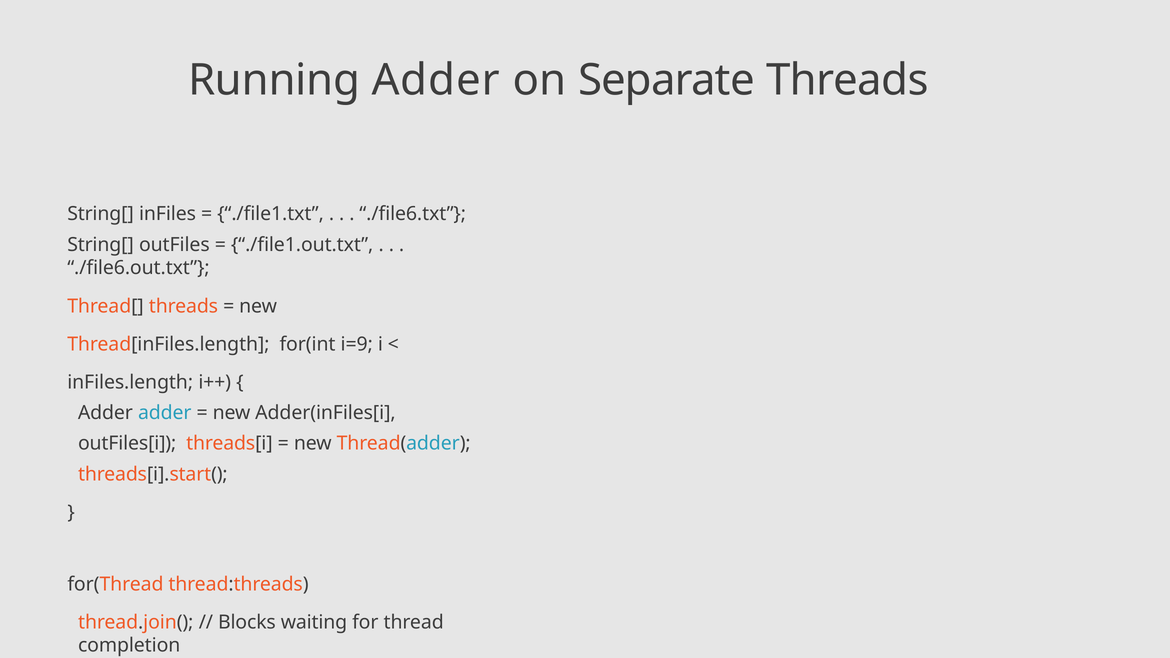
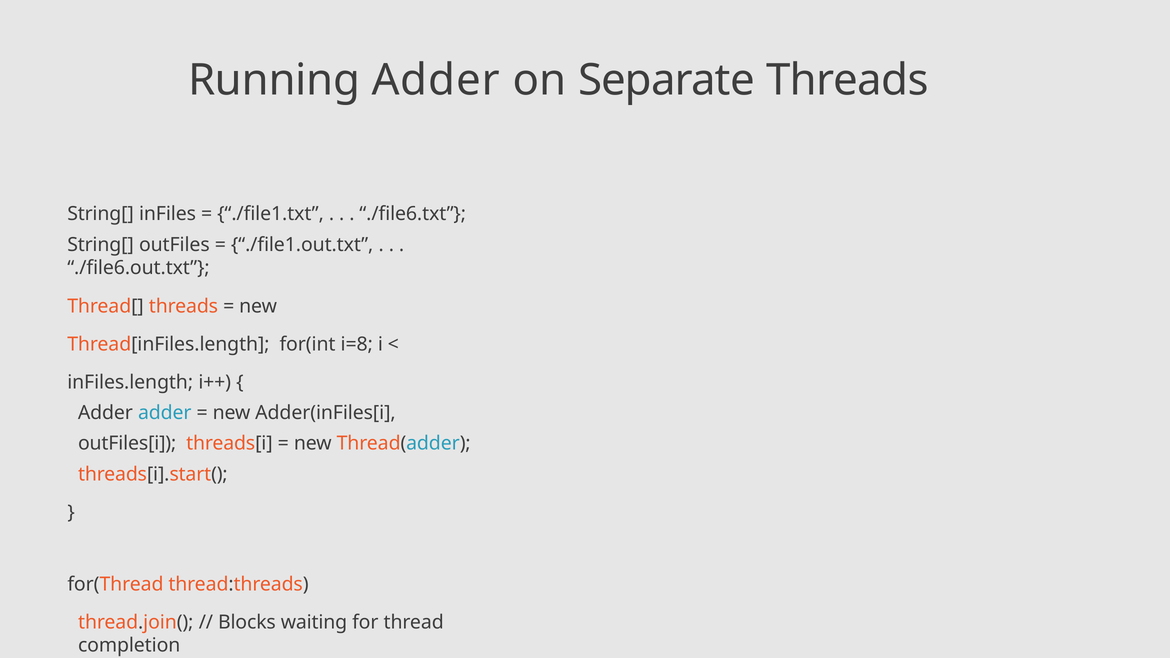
i=9: i=9 -> i=8
